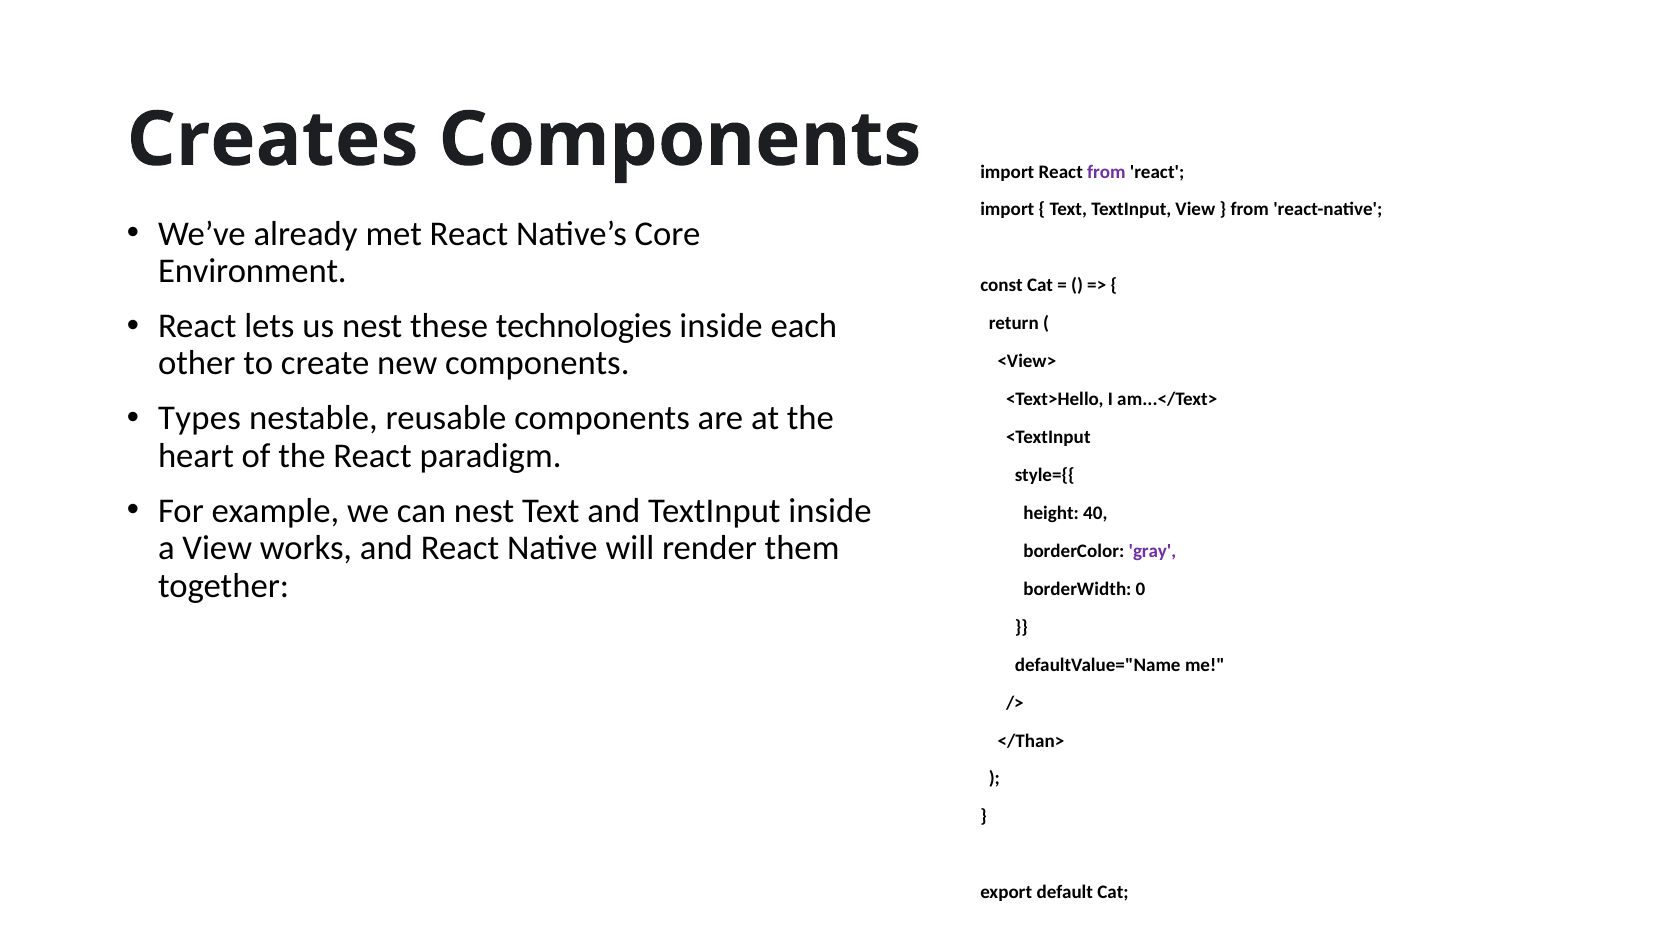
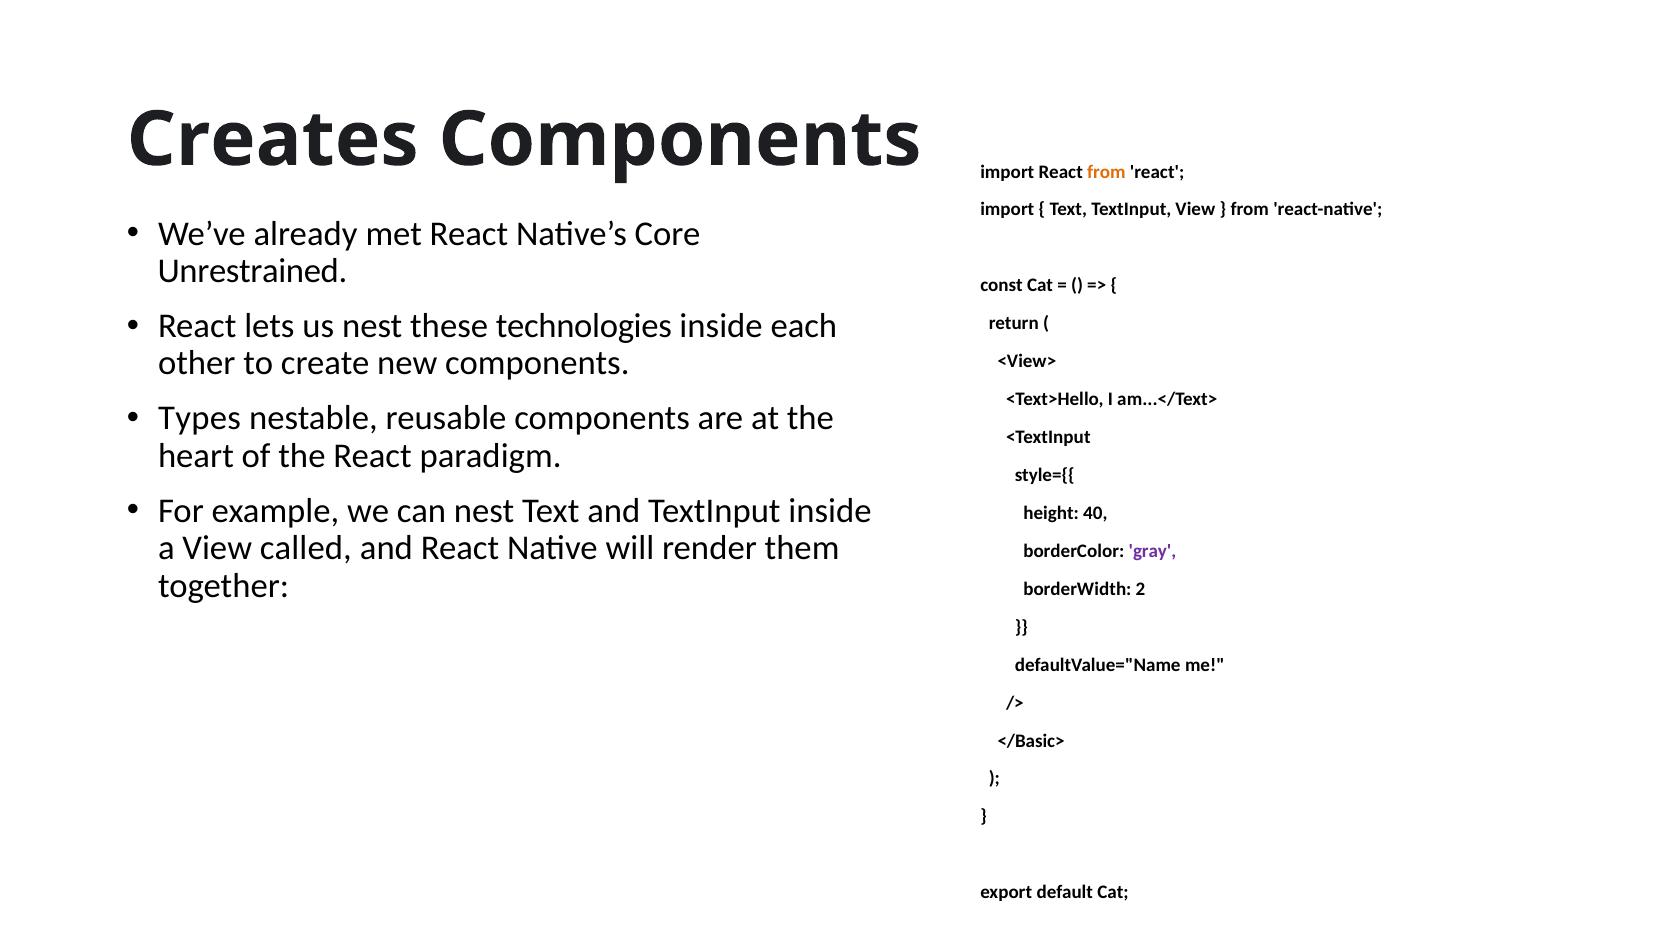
from at (1106, 172) colour: purple -> orange
Environment: Environment -> Unrestrained
works: works -> called
0: 0 -> 2
</Than>: </Than> -> </Basic>
